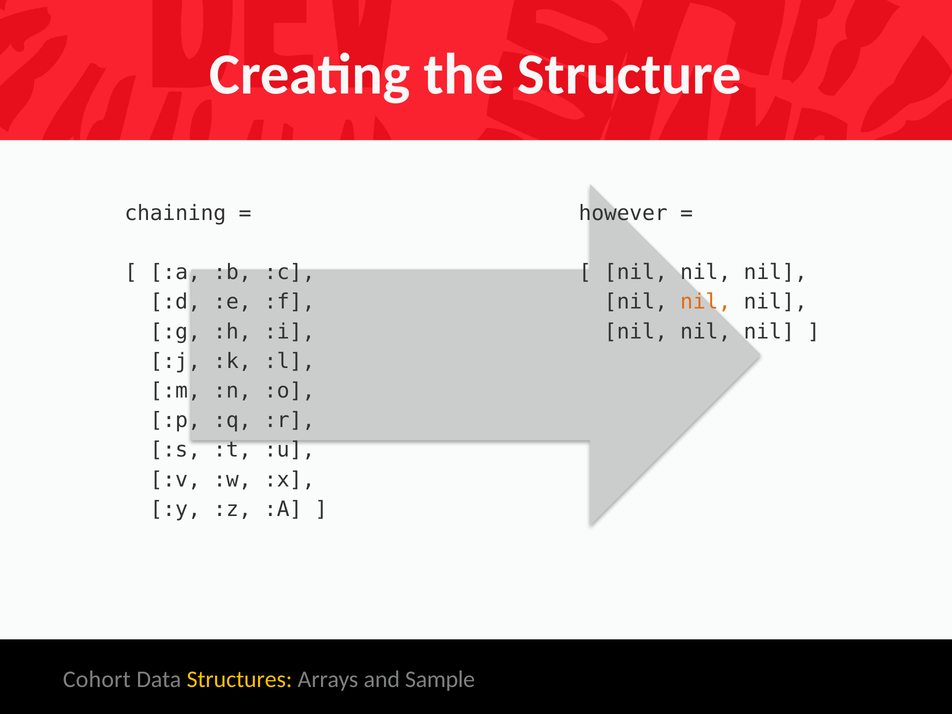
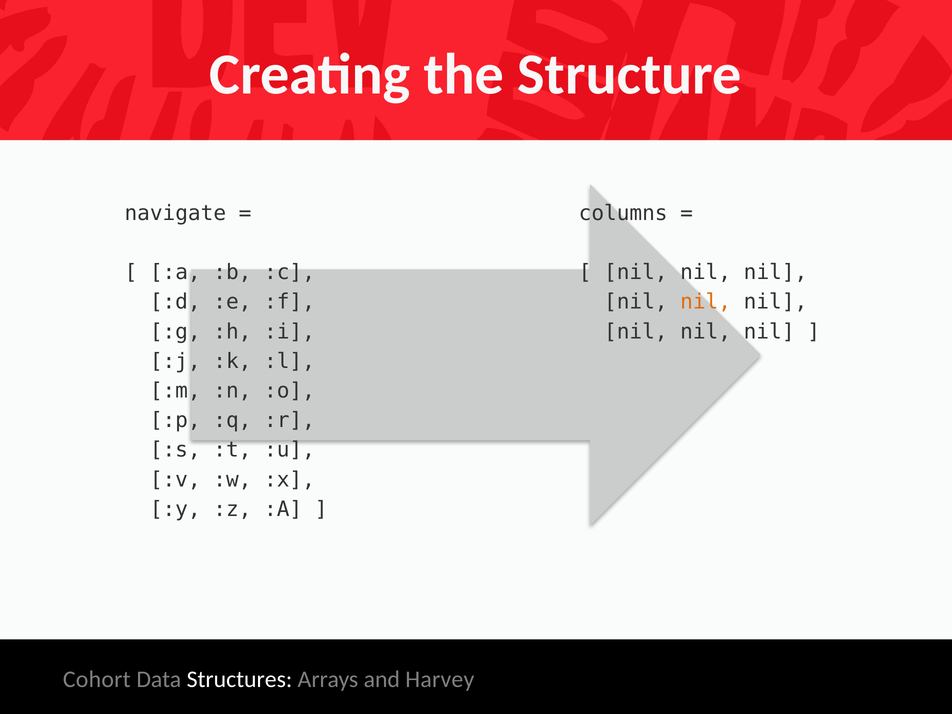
chaining: chaining -> navigate
however: however -> columns
Structures colour: yellow -> white
Sample: Sample -> Harvey
